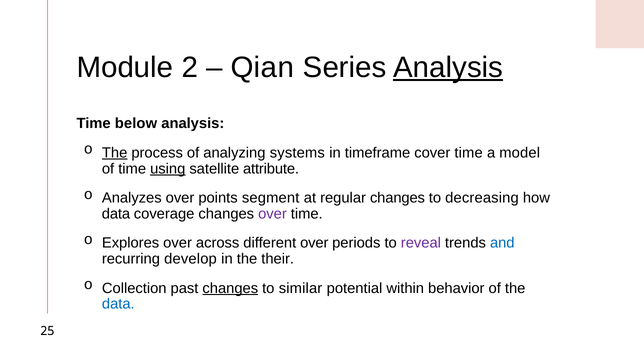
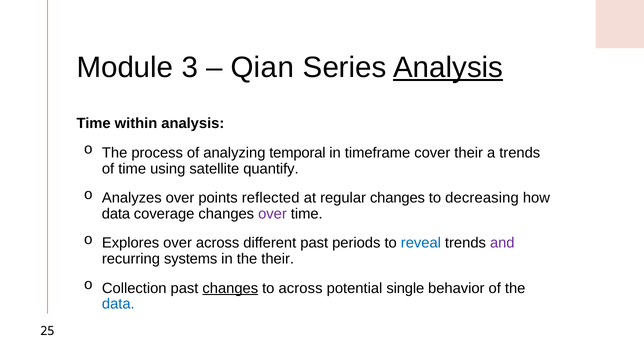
2: 2 -> 3
below: below -> within
The at (115, 153) underline: present -> none
systems: systems -> temporal
cover time: time -> their
a model: model -> trends
using underline: present -> none
attribute: attribute -> quantify
segment: segment -> reflected
different over: over -> past
reveal colour: purple -> blue
and colour: blue -> purple
develop: develop -> systems
to similar: similar -> across
within: within -> single
